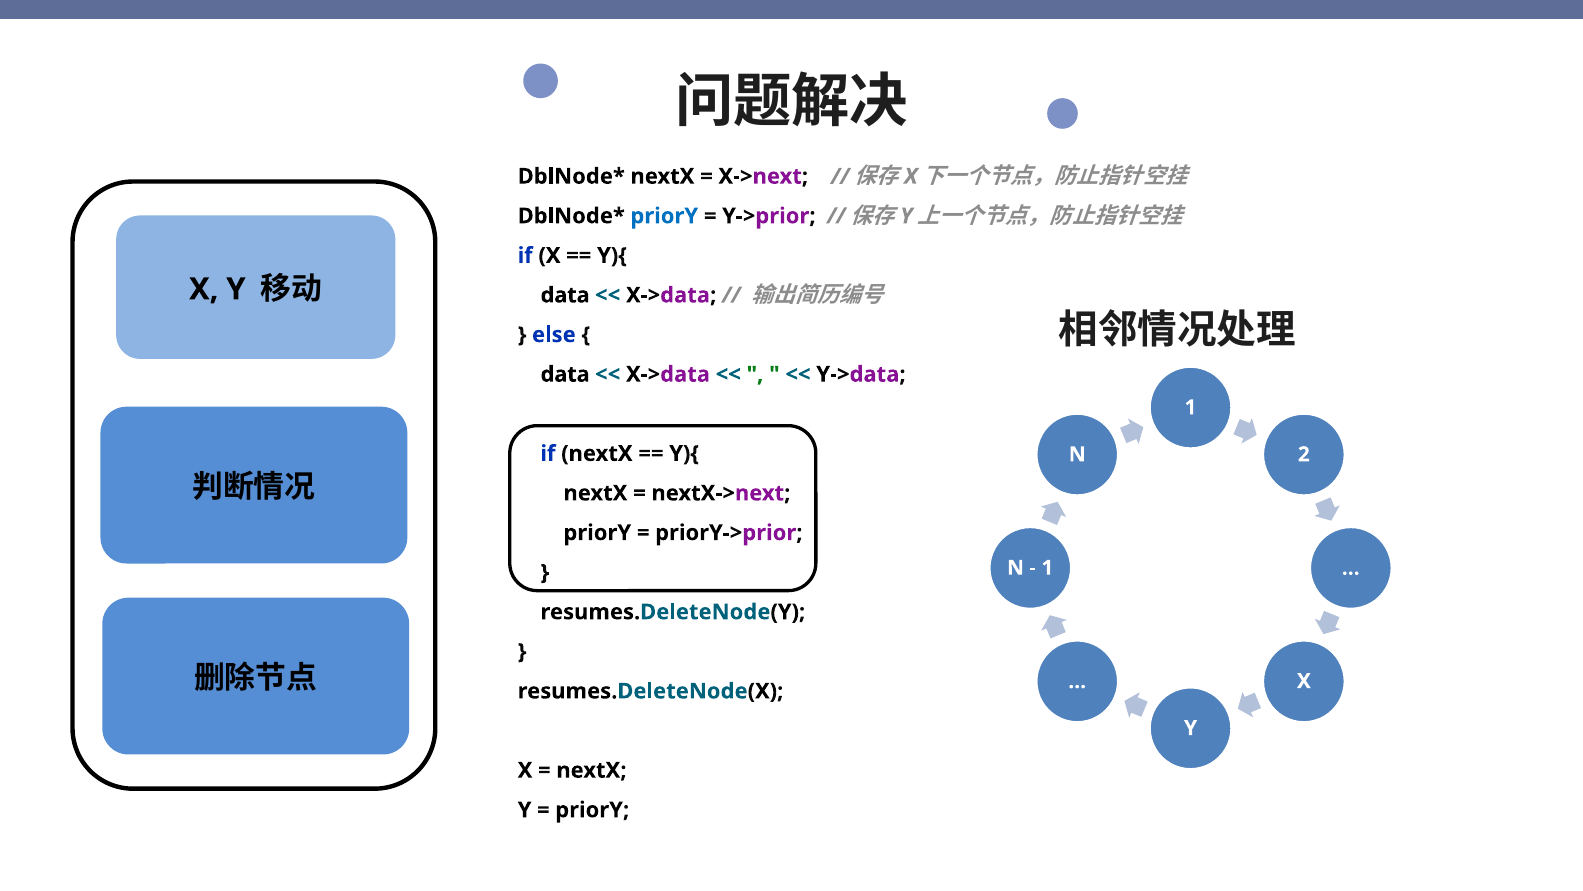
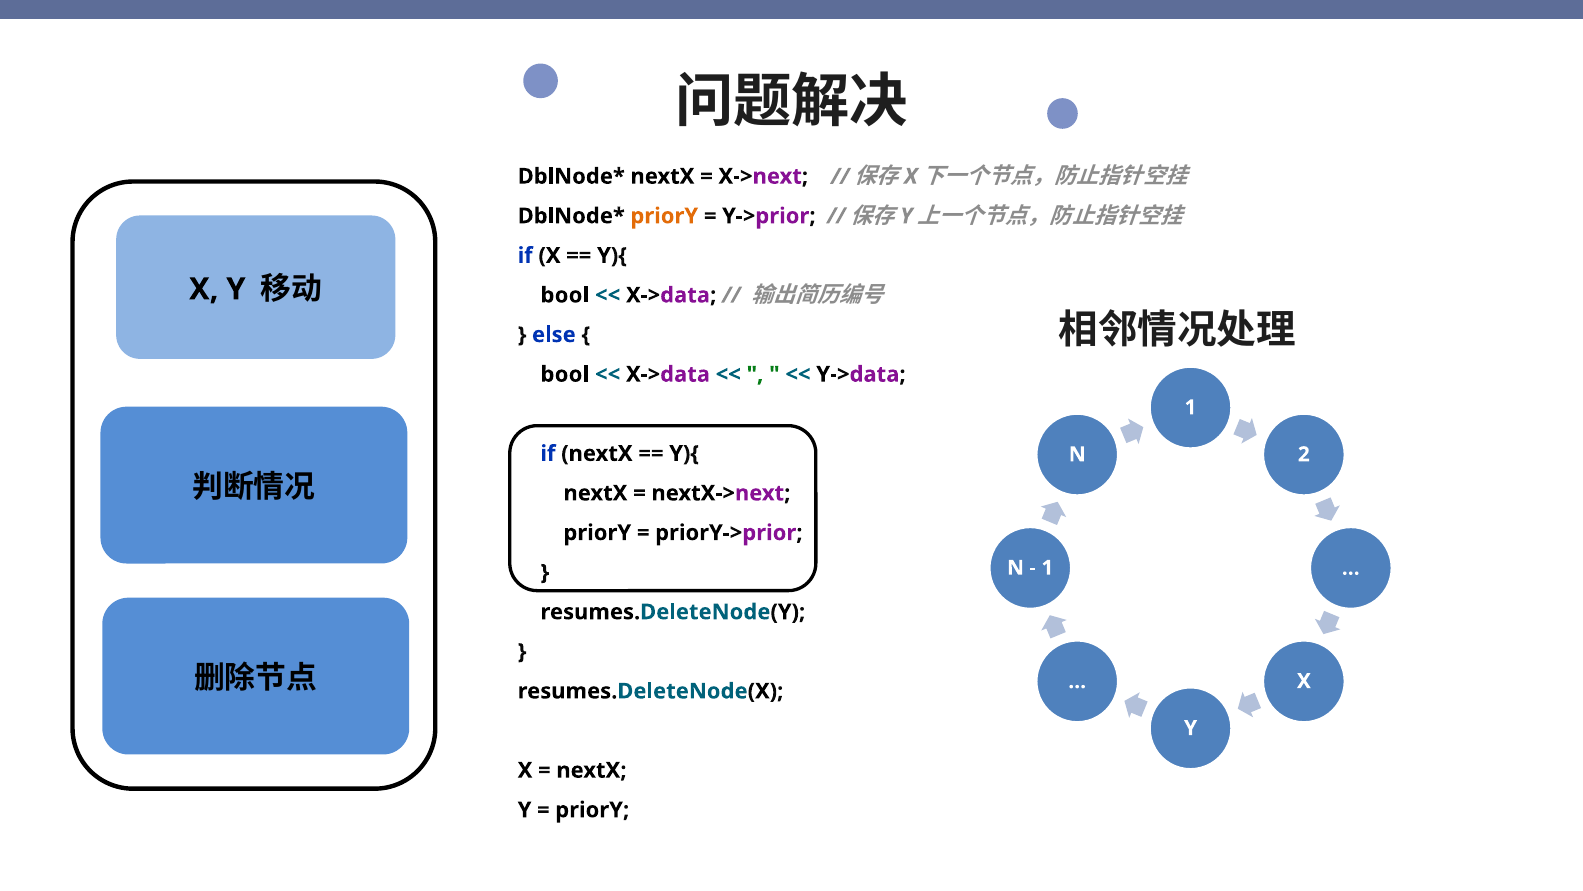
priorY at (664, 216) colour: blue -> orange
data at (565, 295): data -> bool
data at (565, 374): data -> bool
